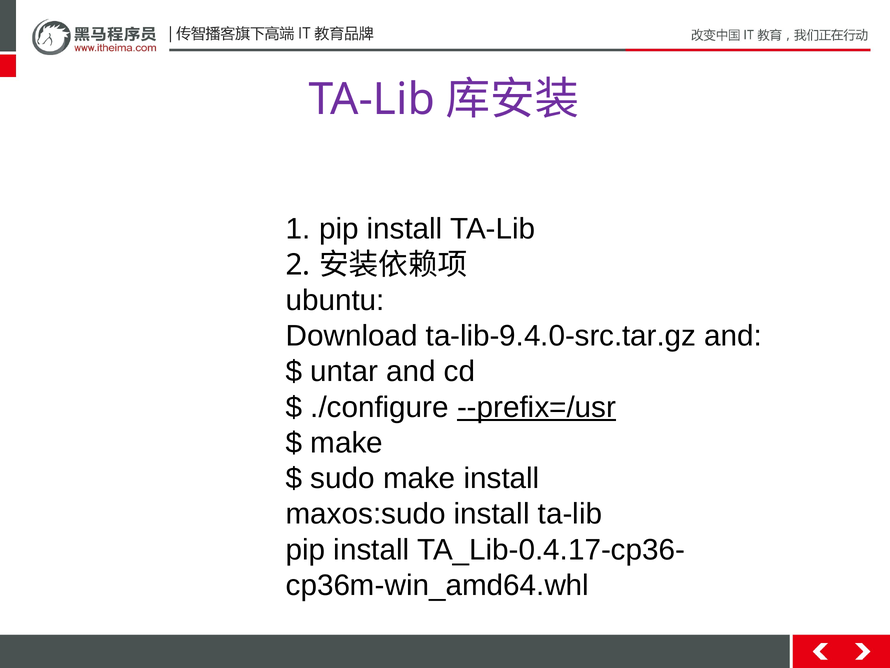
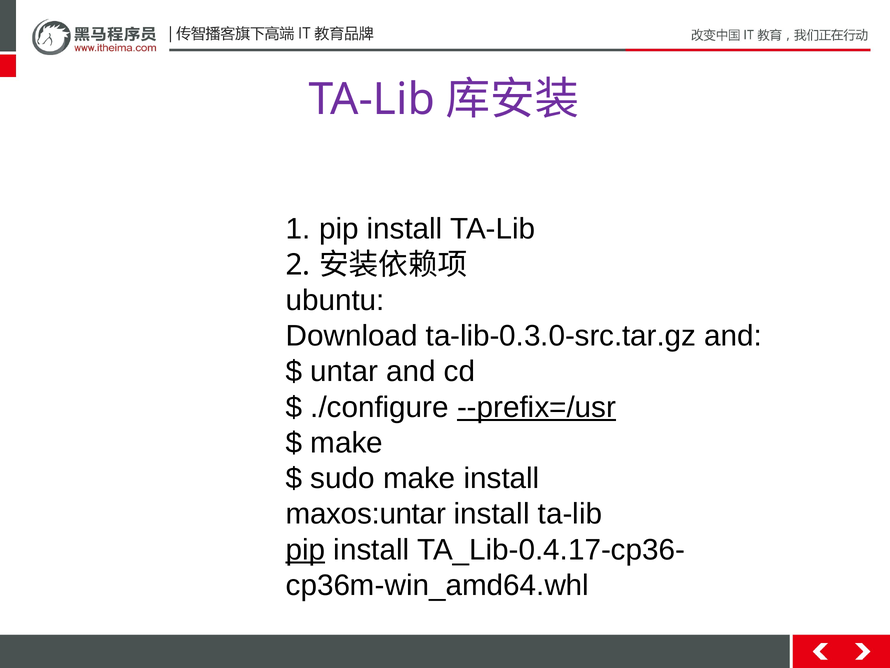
ta-lib-9.4.0-src.tar.gz: ta-lib-9.4.0-src.tar.gz -> ta-lib-0.3.0-src.tar.gz
maxos:sudo: maxos:sudo -> maxos:untar
pip at (306, 549) underline: none -> present
